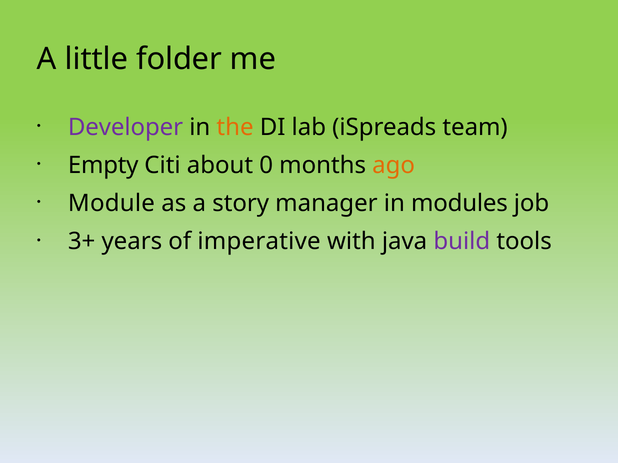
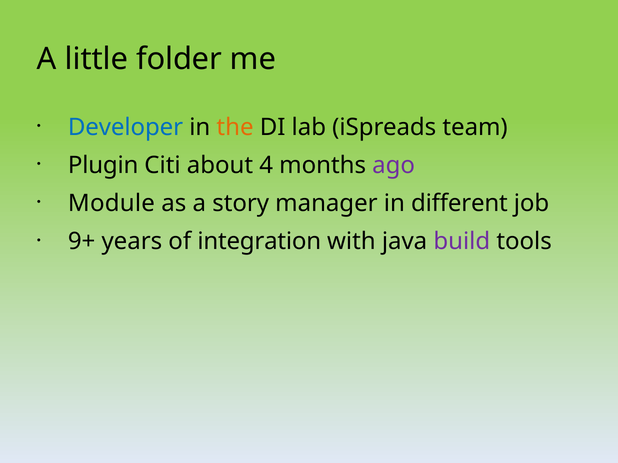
Developer colour: purple -> blue
Empty: Empty -> Plugin
0: 0 -> 4
ago colour: orange -> purple
modules: modules -> different
3+: 3+ -> 9+
imperative: imperative -> integration
